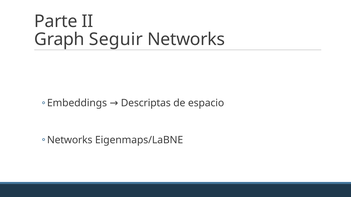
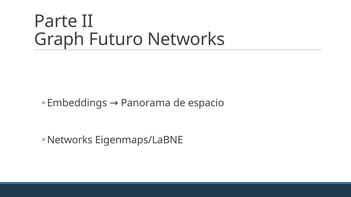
Seguir: Seguir -> Futuro
Descriptas: Descriptas -> Panorama
